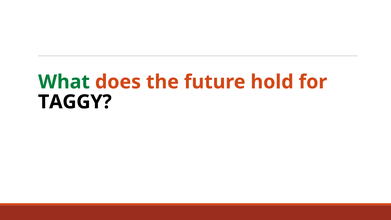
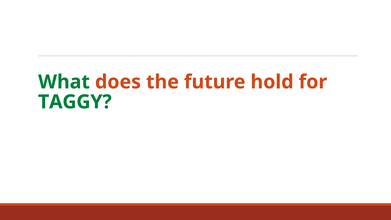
TAGGY colour: black -> green
